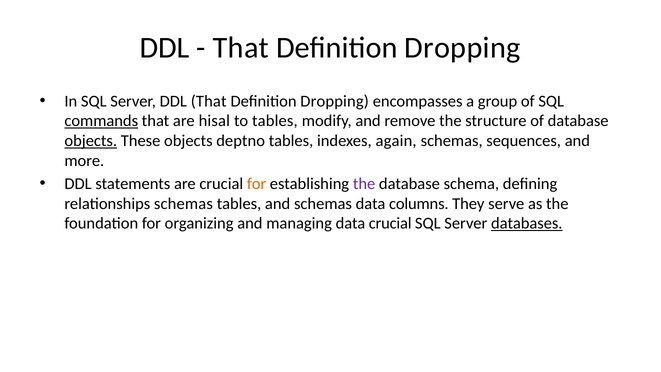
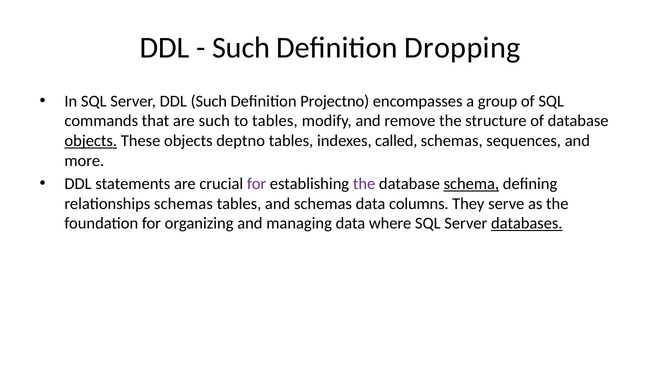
That at (241, 48): That -> Such
DDL That: That -> Such
Dropping at (335, 101): Dropping -> Projectno
commands underline: present -> none
are hisal: hisal -> such
again: again -> called
for at (257, 184) colour: orange -> purple
schema underline: none -> present
data crucial: crucial -> where
